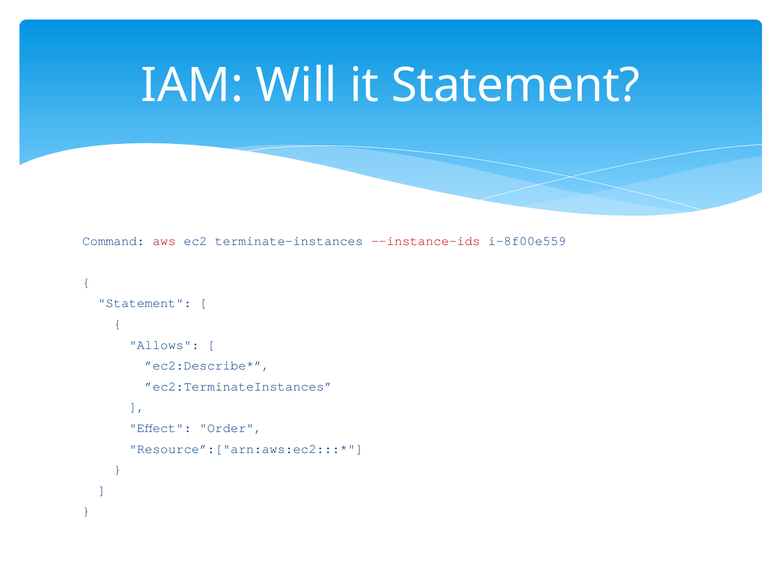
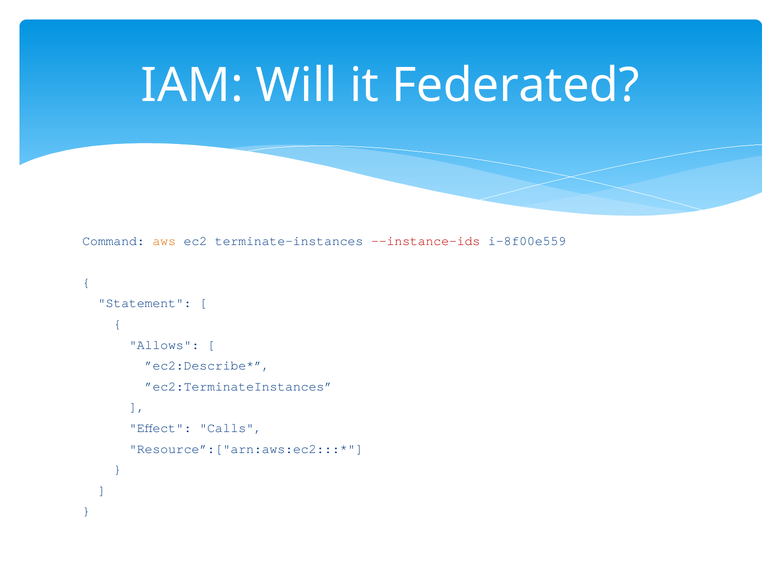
it Statement: Statement -> Federated
aws colour: red -> orange
Order: Order -> Calls
